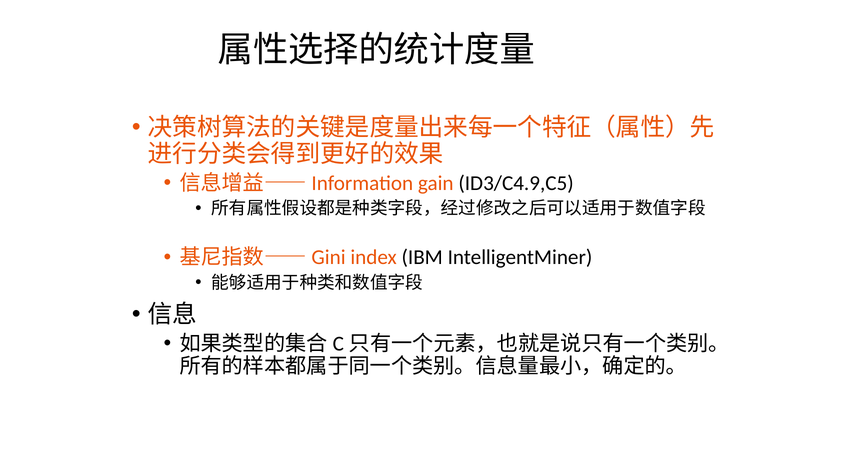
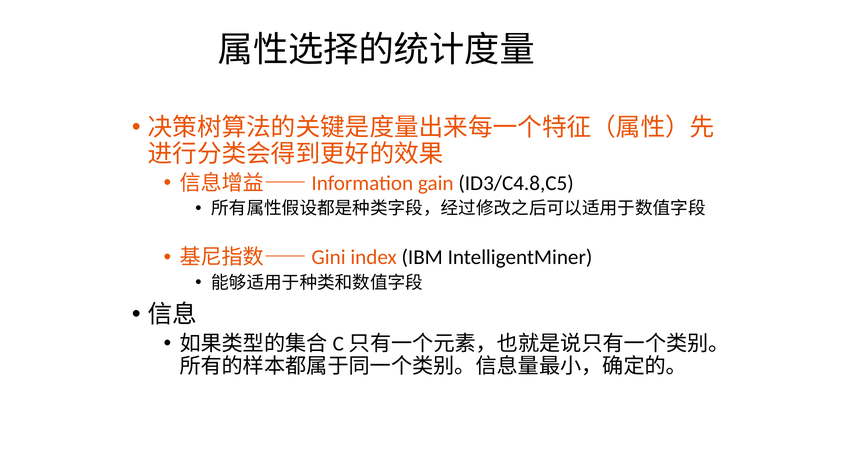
ID3/C4.9,C5: ID3/C4.9,C5 -> ID3/C4.8,C5
